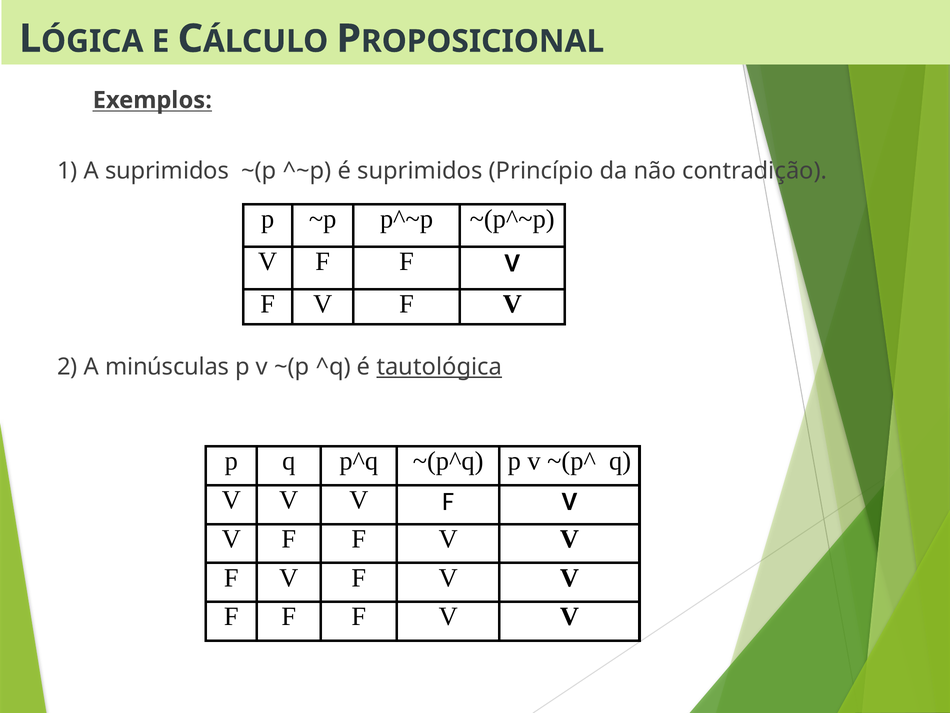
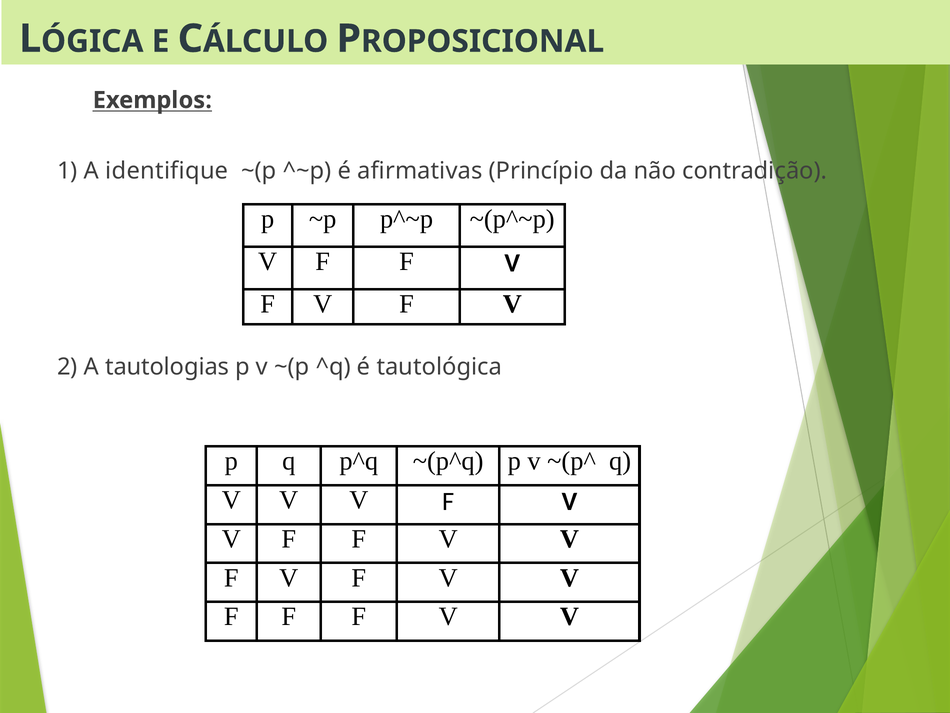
A suprimidos: suprimidos -> identifique
é suprimidos: suprimidos -> afirmativas
minúsculas: minúsculas -> tautologias
tautológica underline: present -> none
